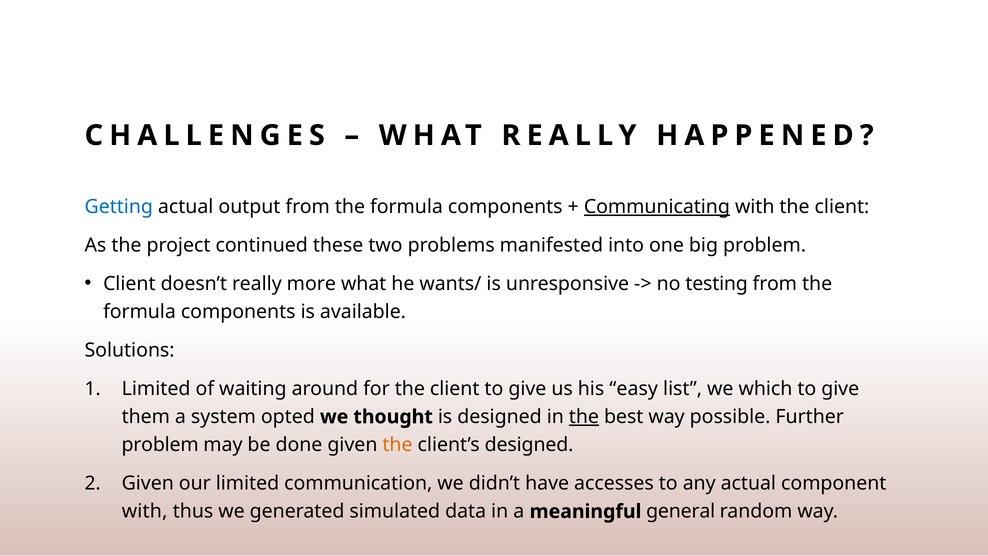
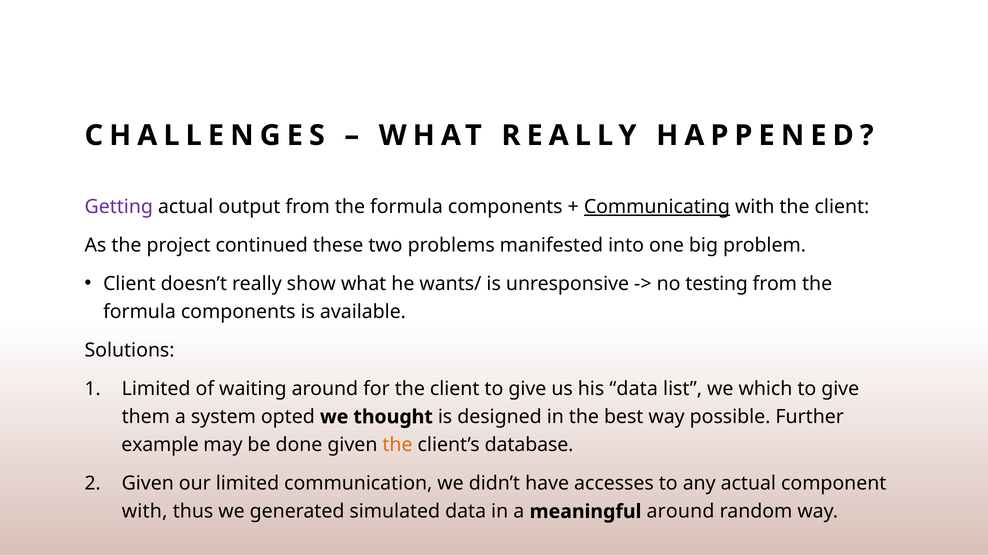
Getting colour: blue -> purple
more: more -> show
his easy: easy -> data
the at (584, 417) underline: present -> none
problem at (160, 445): problem -> example
client’s designed: designed -> database
meaningful general: general -> around
